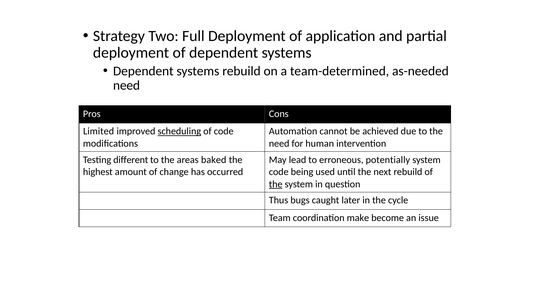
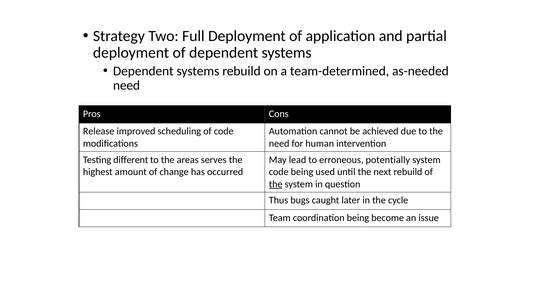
Limited: Limited -> Release
scheduling underline: present -> none
baked: baked -> serves
coordination make: make -> being
